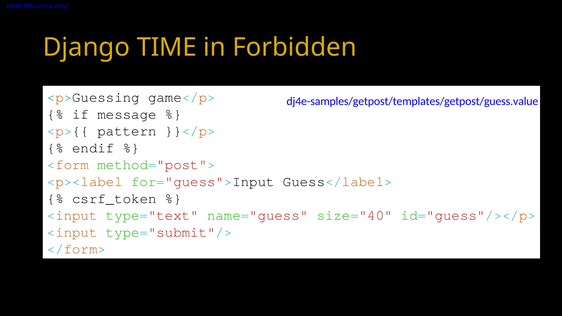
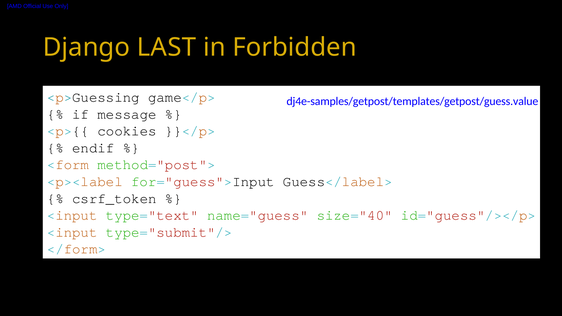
TIME: TIME -> LAST
pattern: pattern -> cookies
